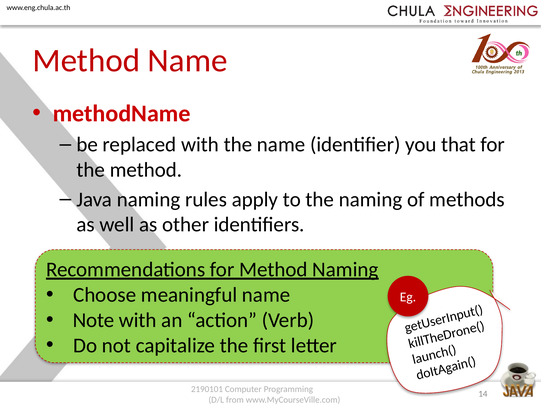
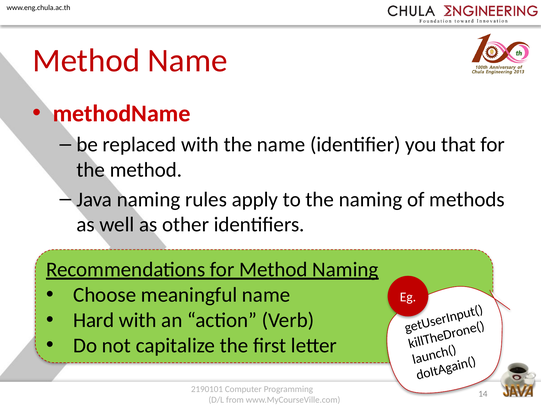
Note: Note -> Hard
